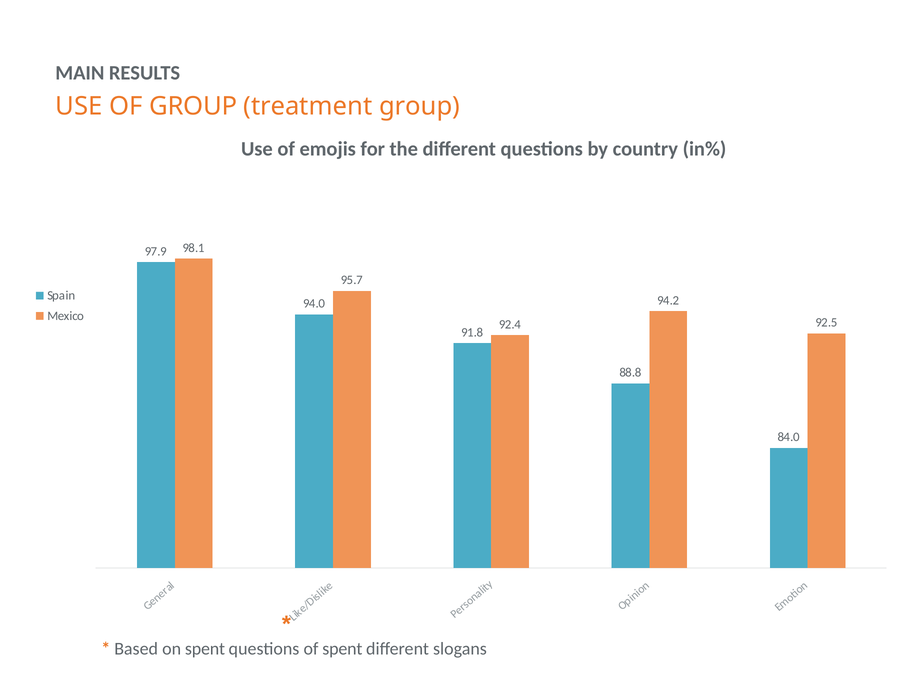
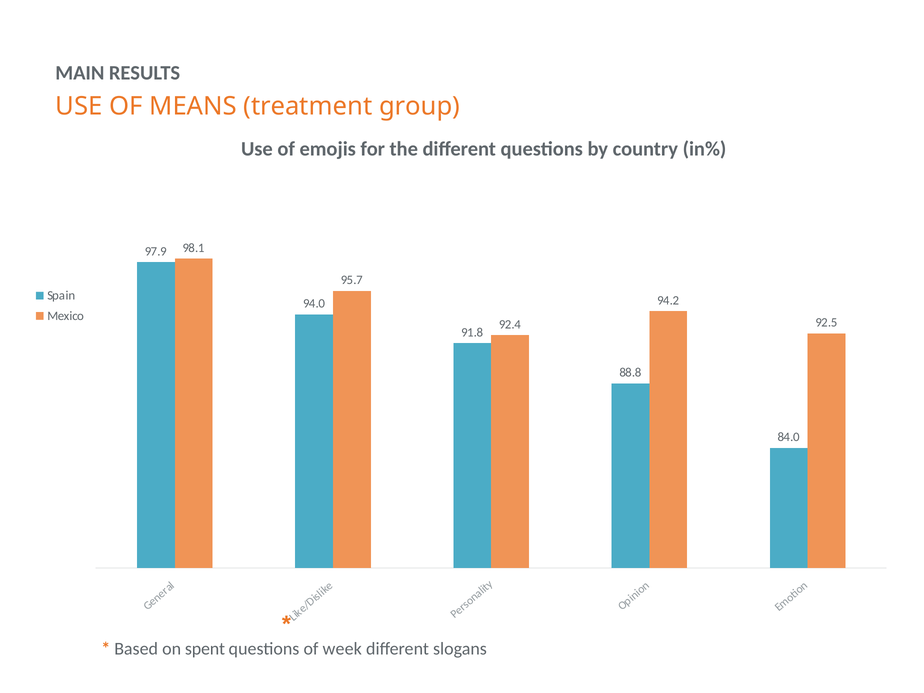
OF GROUP: GROUP -> MEANS
of spent: spent -> week
